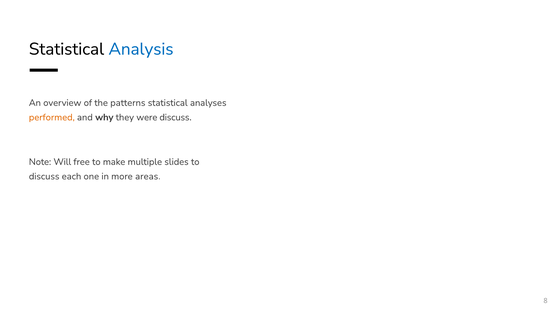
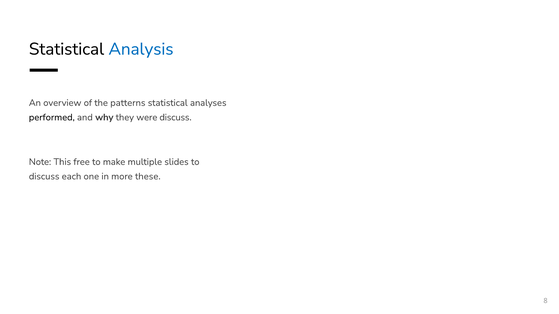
performed colour: orange -> black
Will: Will -> This
areas: areas -> these
